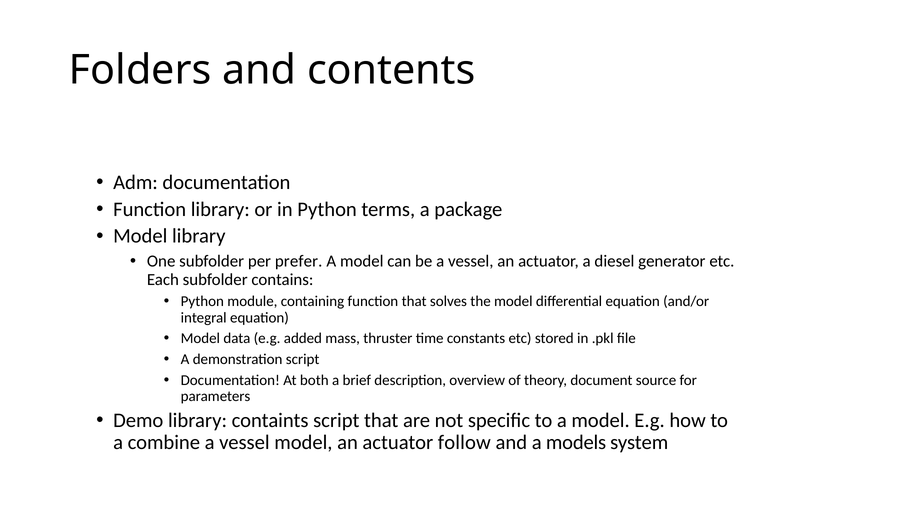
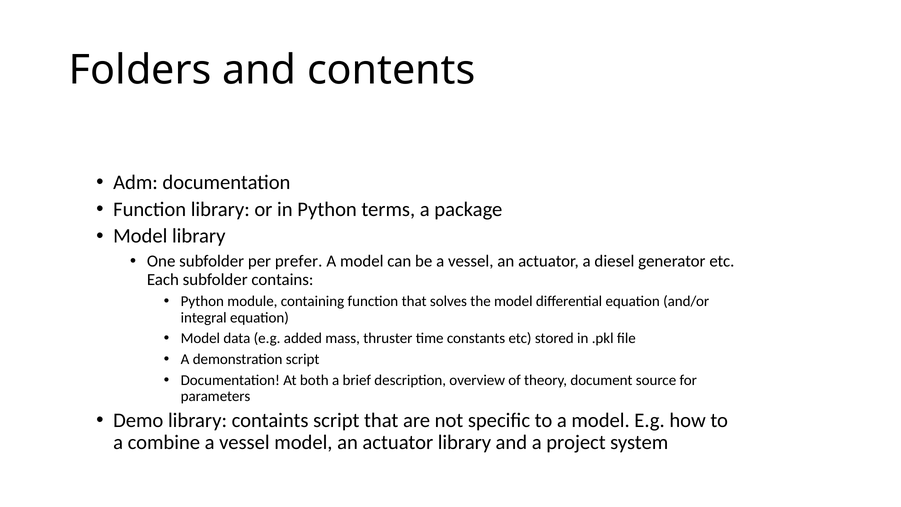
actuator follow: follow -> library
models: models -> project
